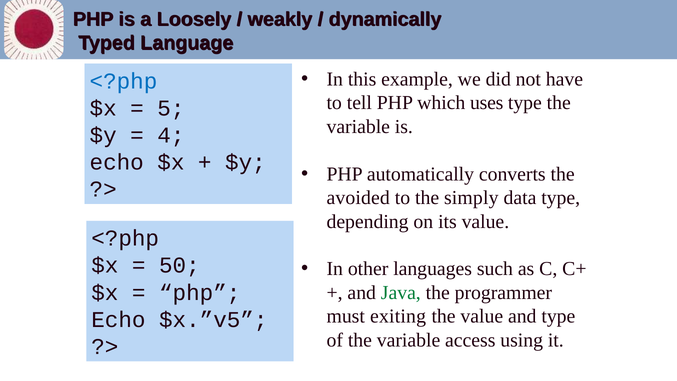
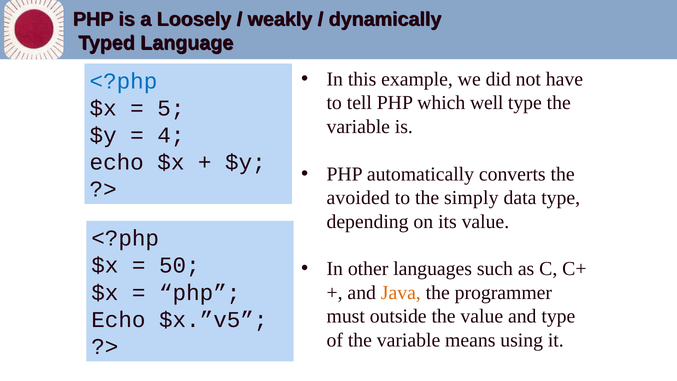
uses: uses -> well
Java colour: green -> orange
exiting: exiting -> outside
access: access -> means
